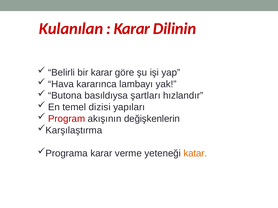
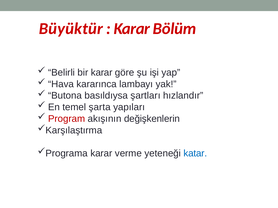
Kulanılan: Kulanılan -> Büyüktür
Dilinin: Dilinin -> Bölüm
dizisi: dizisi -> şarta
katar colour: orange -> blue
